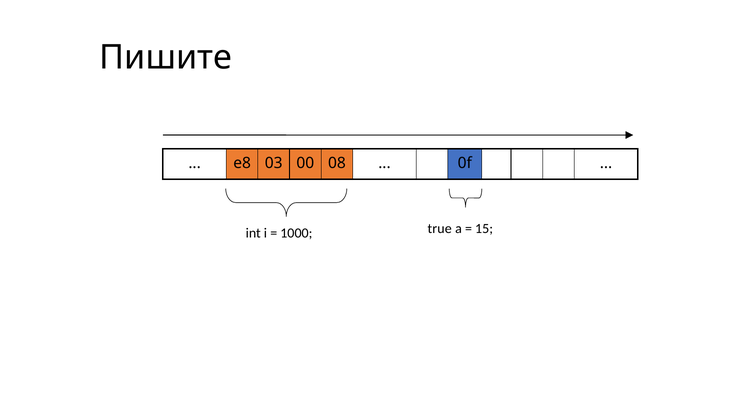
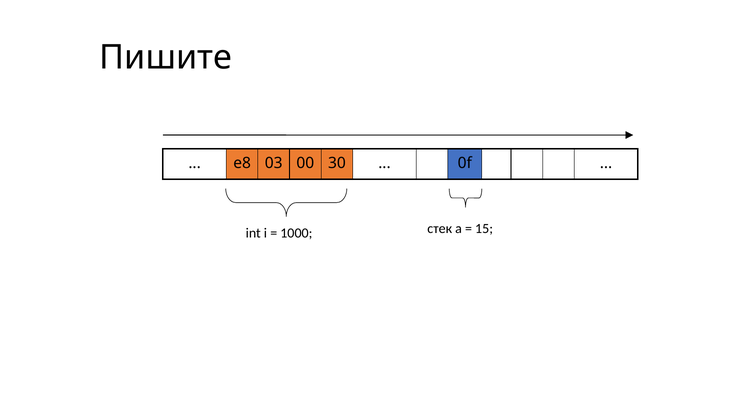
08: 08 -> 30
true: true -> стек
